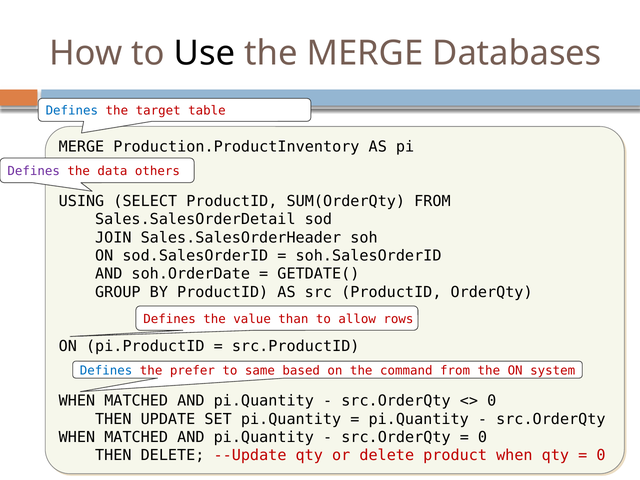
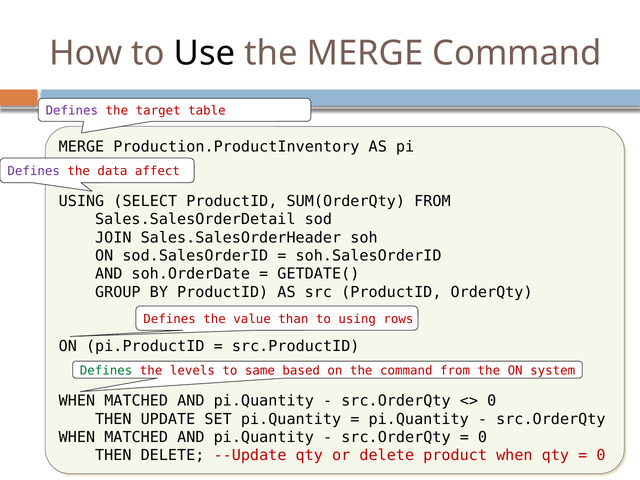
MERGE Databases: Databases -> Command
Defines at (72, 111) colour: blue -> purple
others: others -> affect
to allow: allow -> using
Defines at (106, 370) colour: blue -> green
prefer: prefer -> levels
